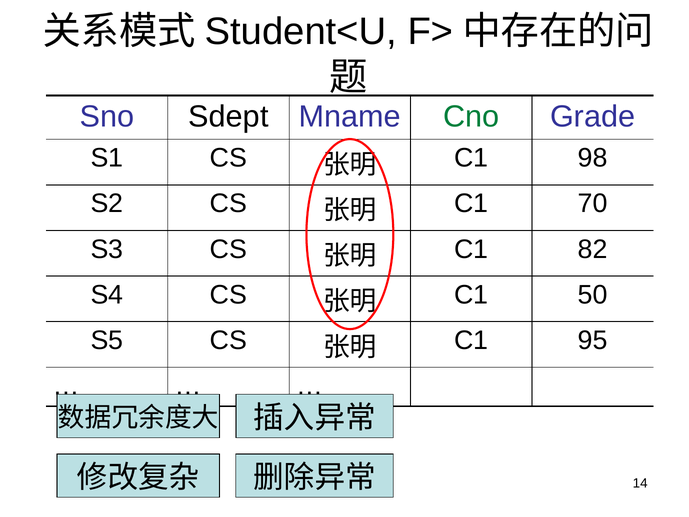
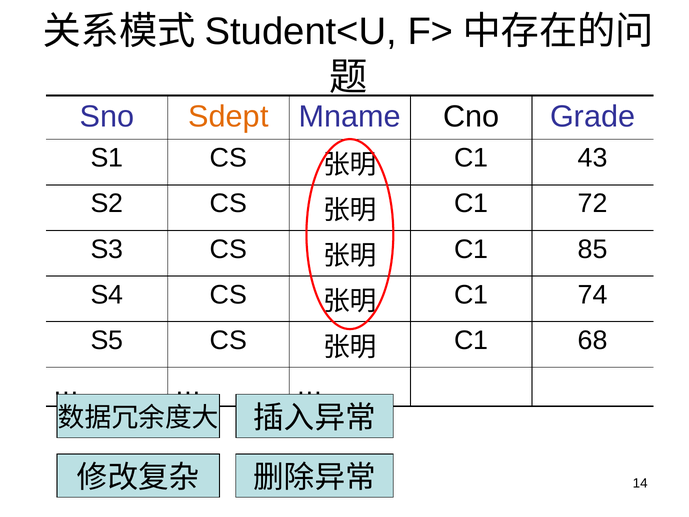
Sdept colour: black -> orange
Cno colour: green -> black
98: 98 -> 43
70: 70 -> 72
82: 82 -> 85
50: 50 -> 74
95: 95 -> 68
